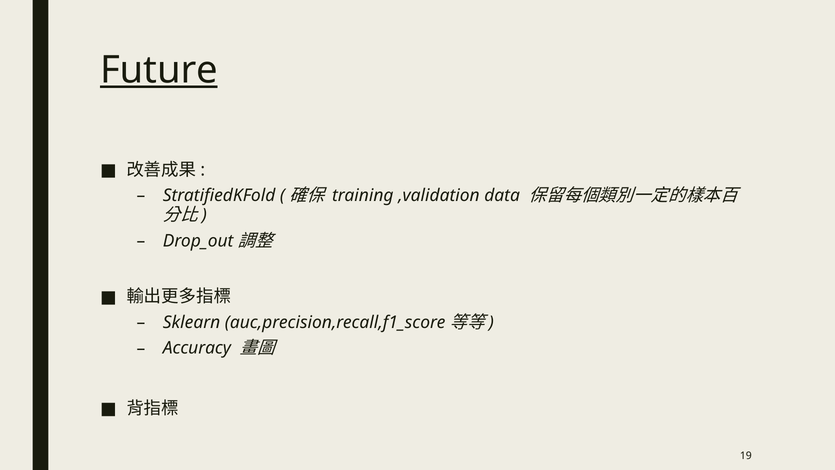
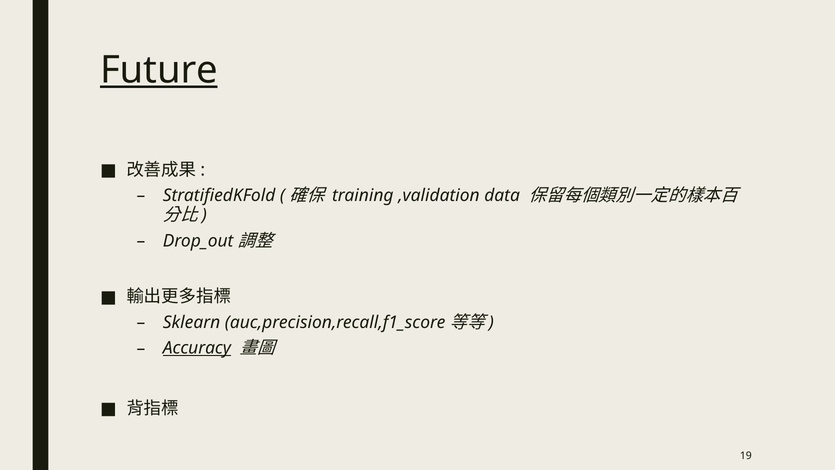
Accuracy underline: none -> present
